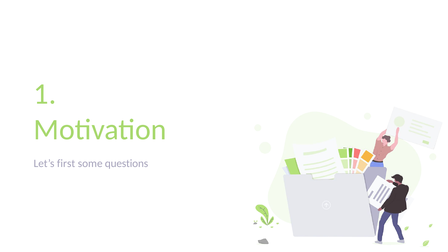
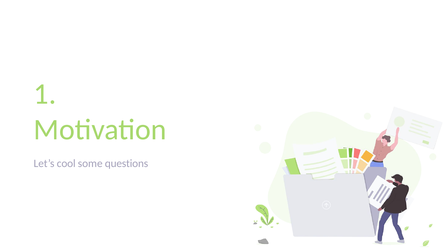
first: first -> cool
